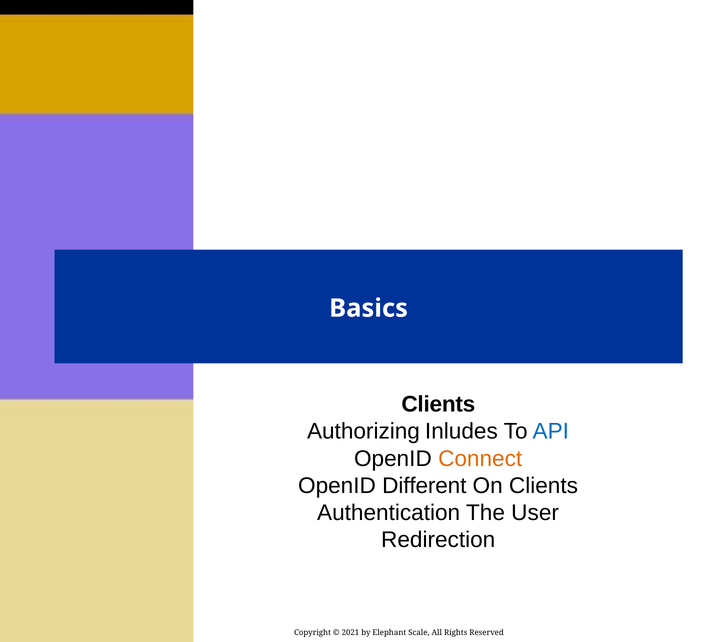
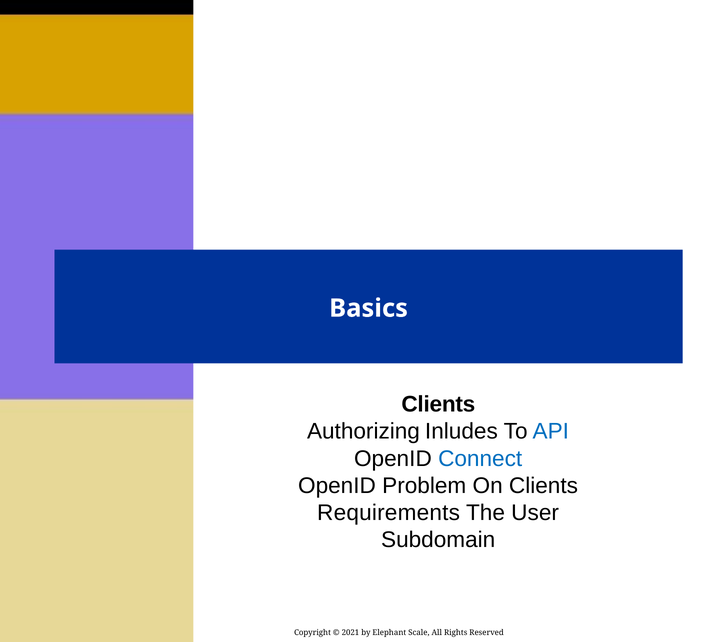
Connect colour: orange -> blue
Different: Different -> Problem
Authentication: Authentication -> Requirements
Redirection: Redirection -> Subdomain
